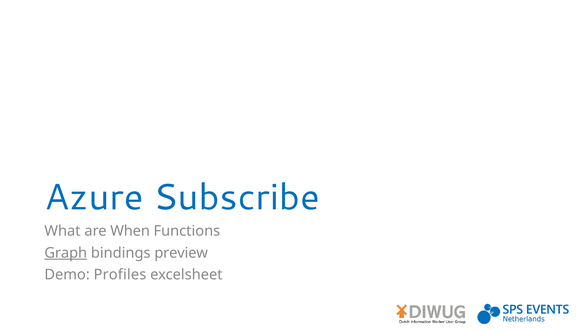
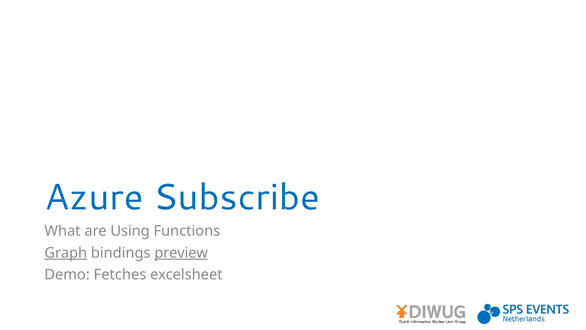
When: When -> Using
preview underline: none -> present
Profiles: Profiles -> Fetches
